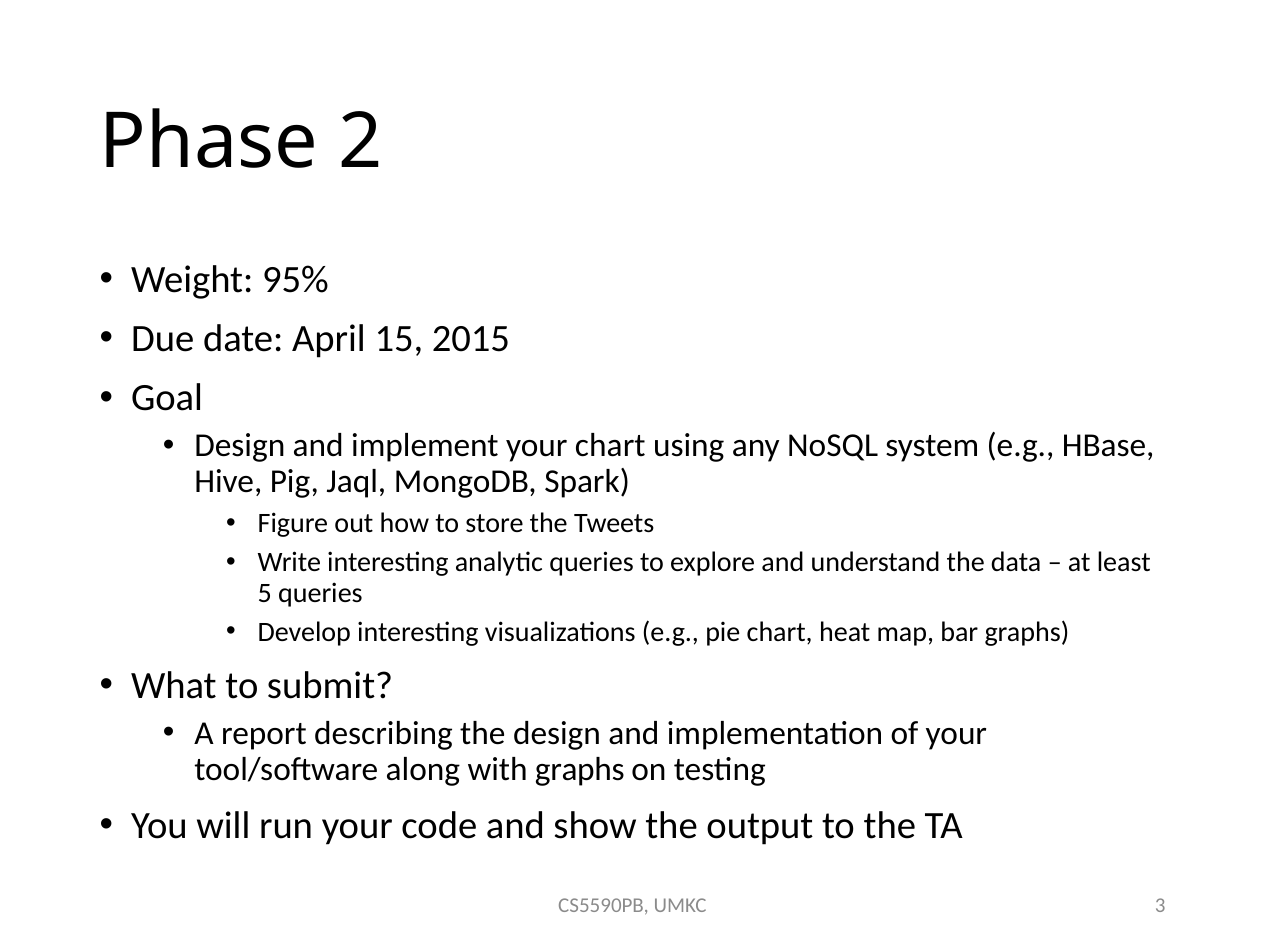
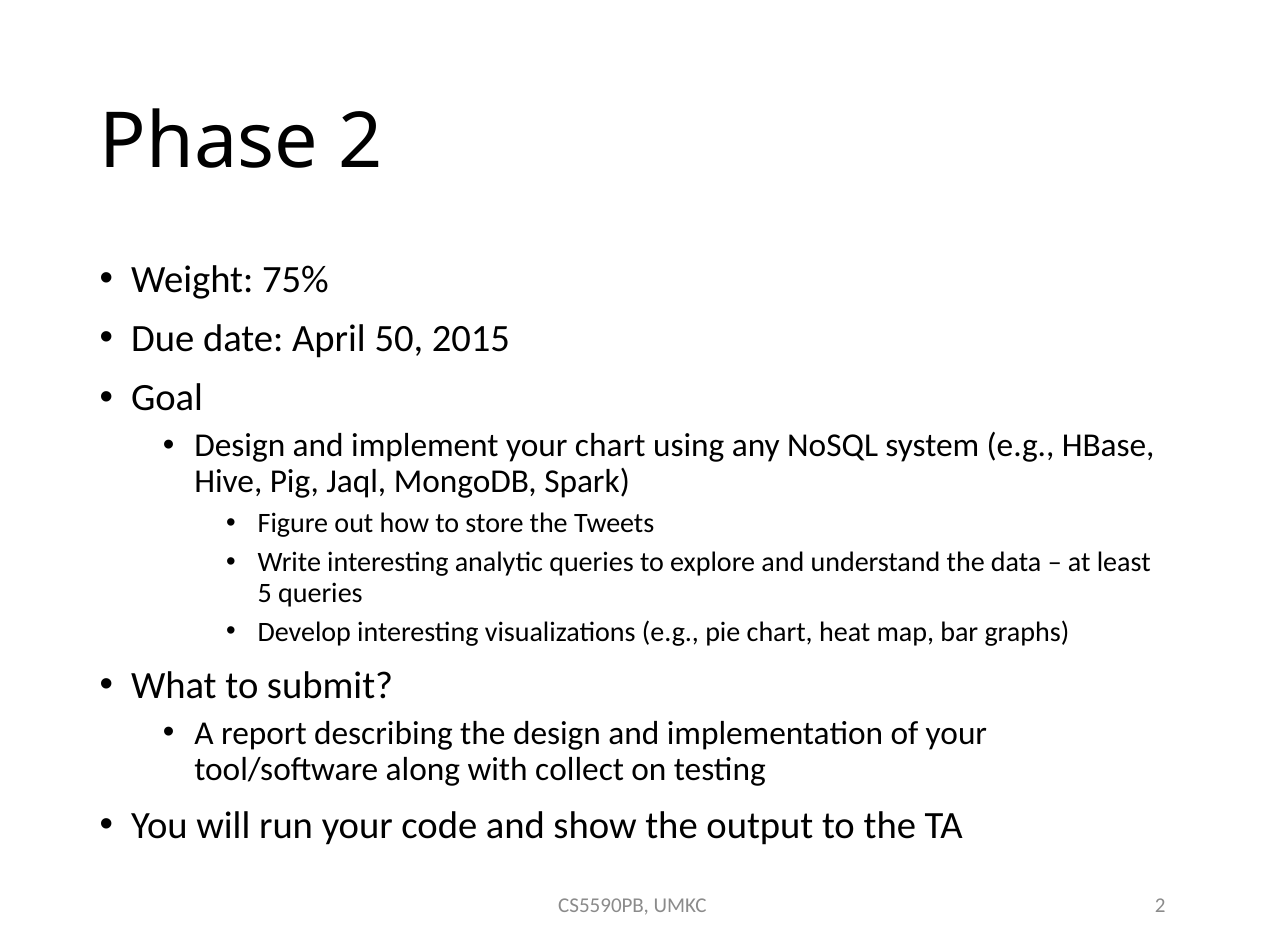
95%: 95% -> 75%
15: 15 -> 50
with graphs: graphs -> collect
UMKC 3: 3 -> 2
